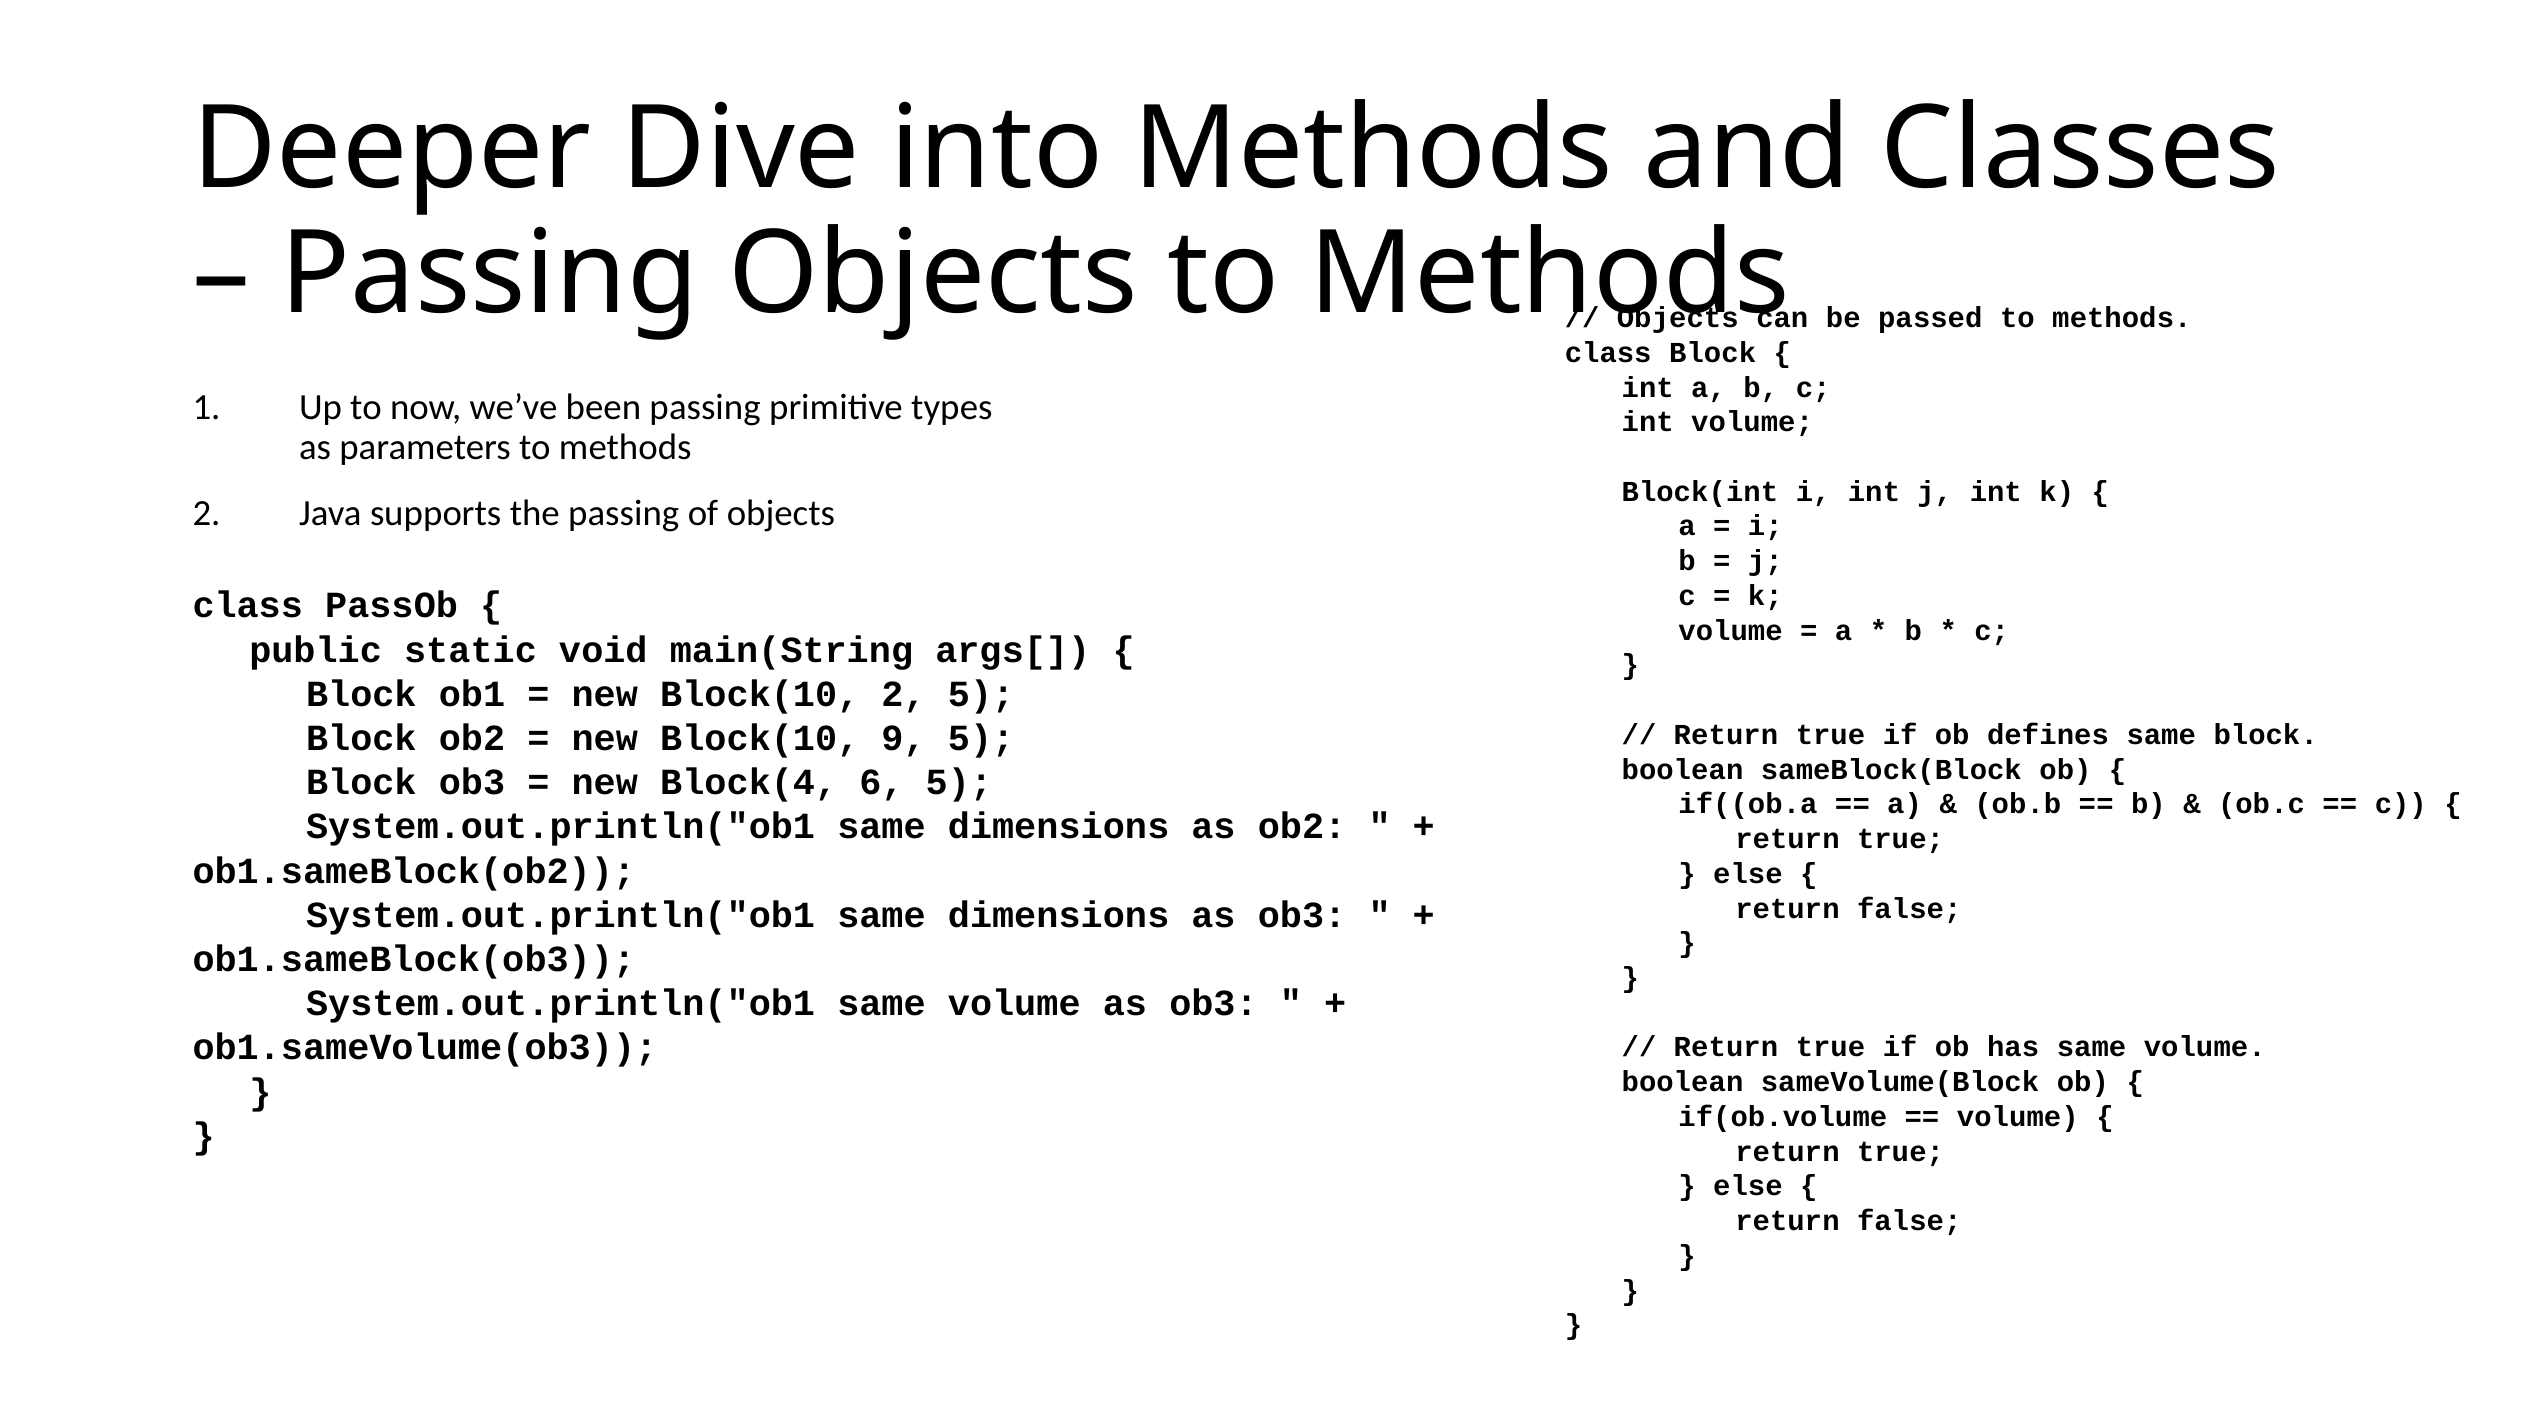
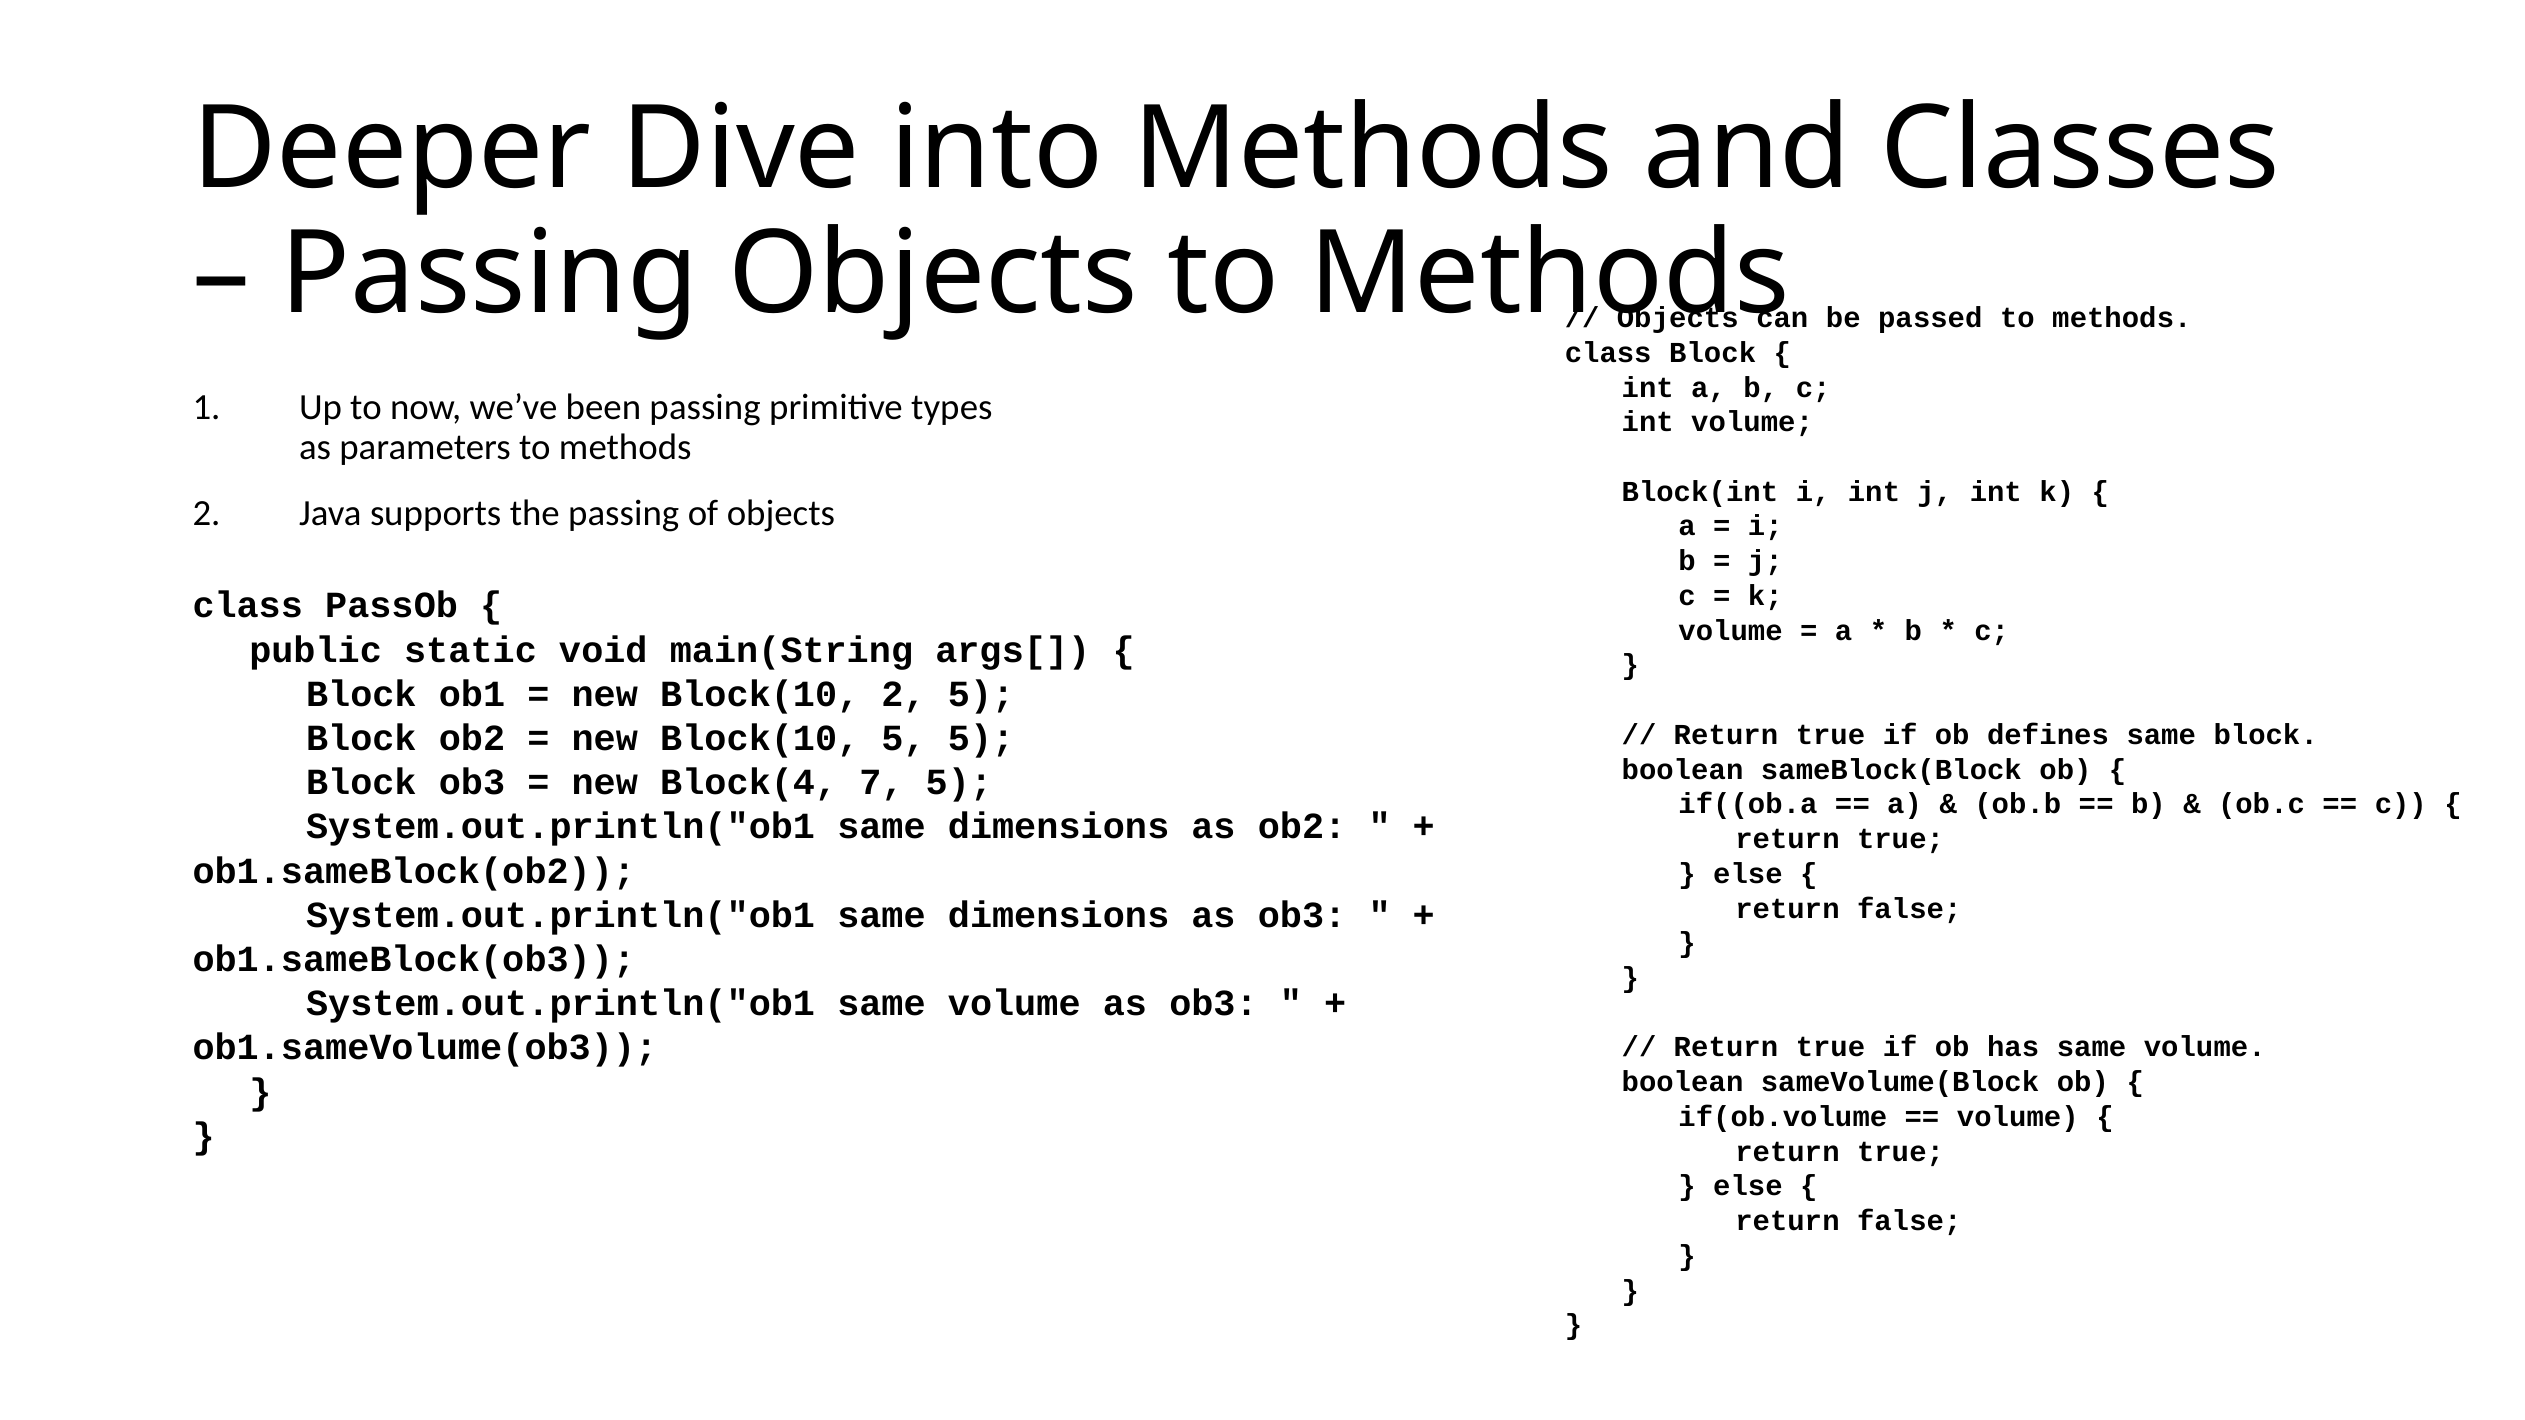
Block(10 9: 9 -> 5
6: 6 -> 7
